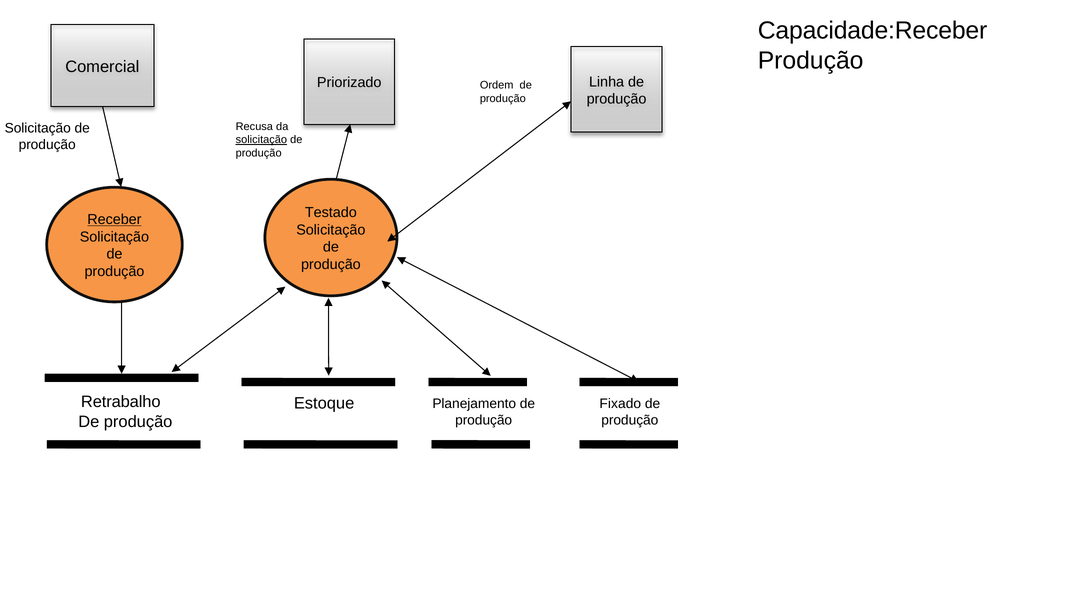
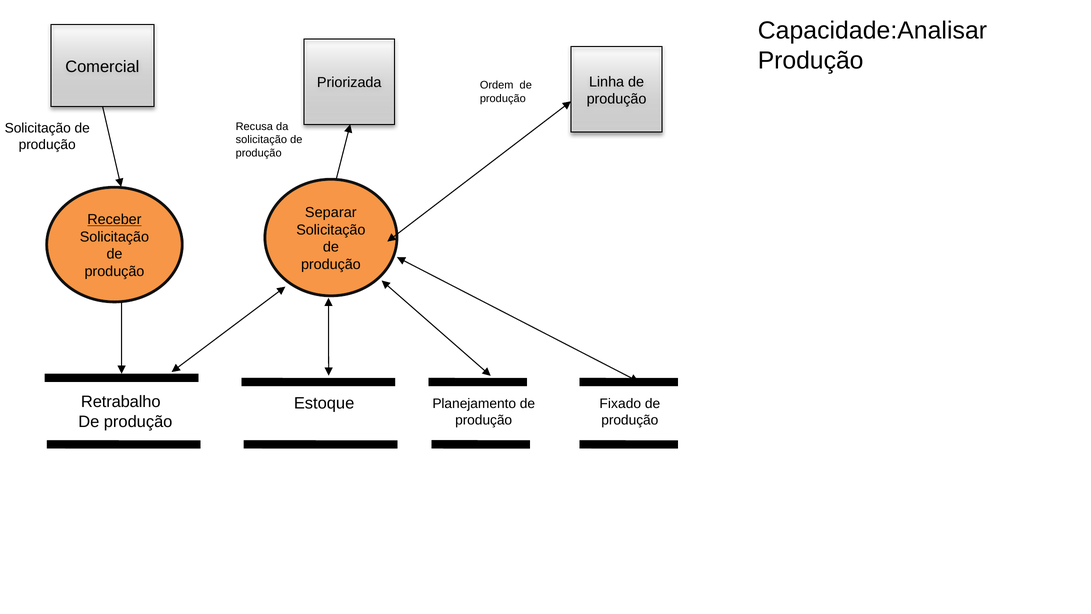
Capacidade:Receber: Capacidade:Receber -> Capacidade:Analisar
Priorizado: Priorizado -> Priorizada
solicitação at (261, 140) underline: present -> none
Testado: Testado -> Separar
